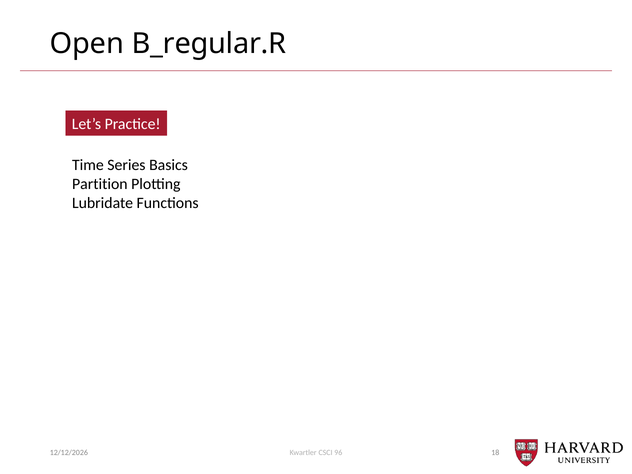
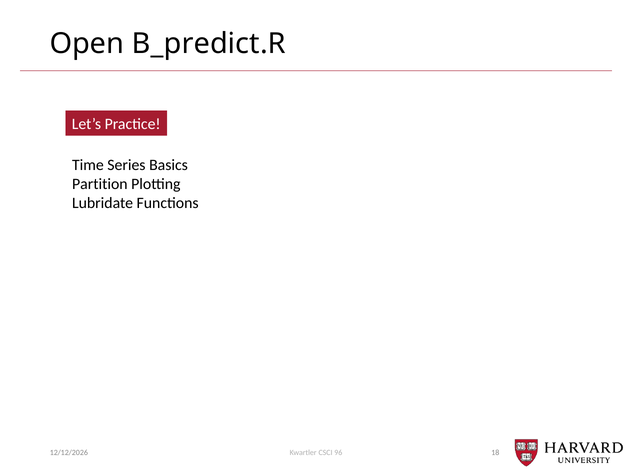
B_regular.R: B_regular.R -> B_predict.R
